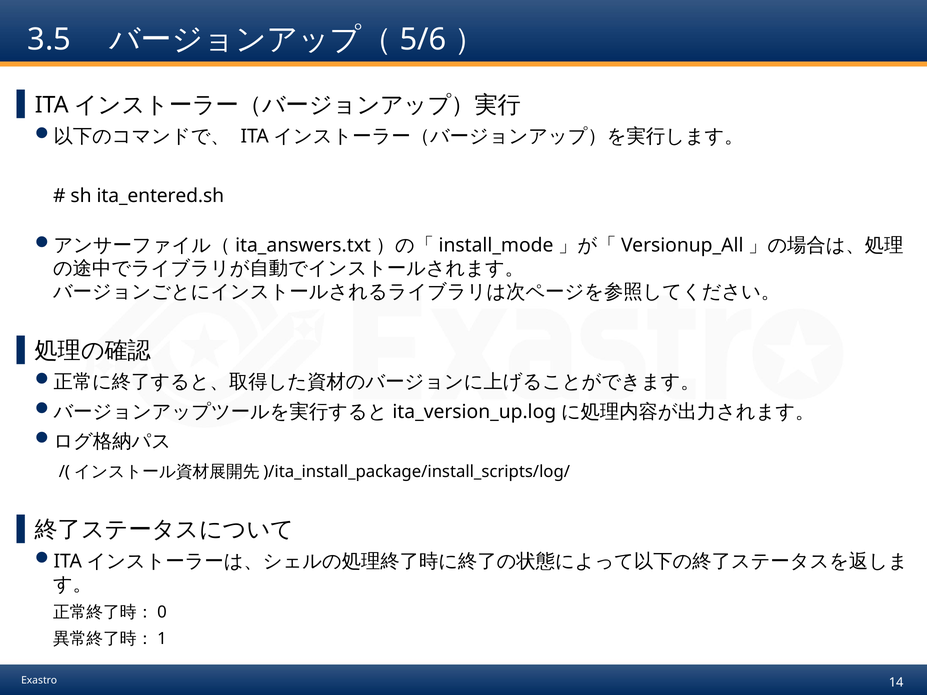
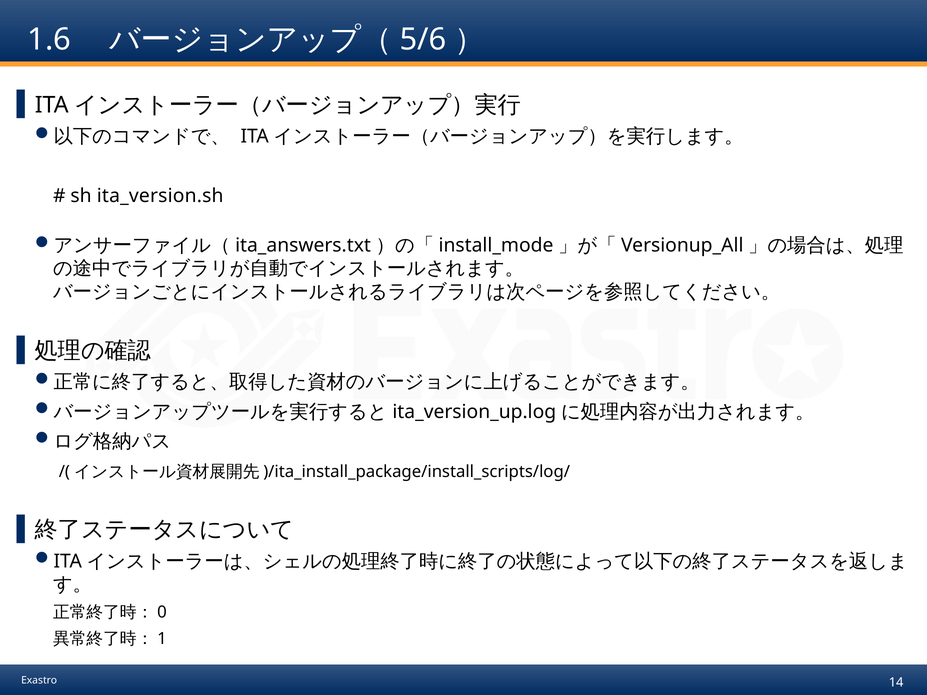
3.5: 3.5 -> 1.6
ita_entered.sh: ita_entered.sh -> ita_version.sh
